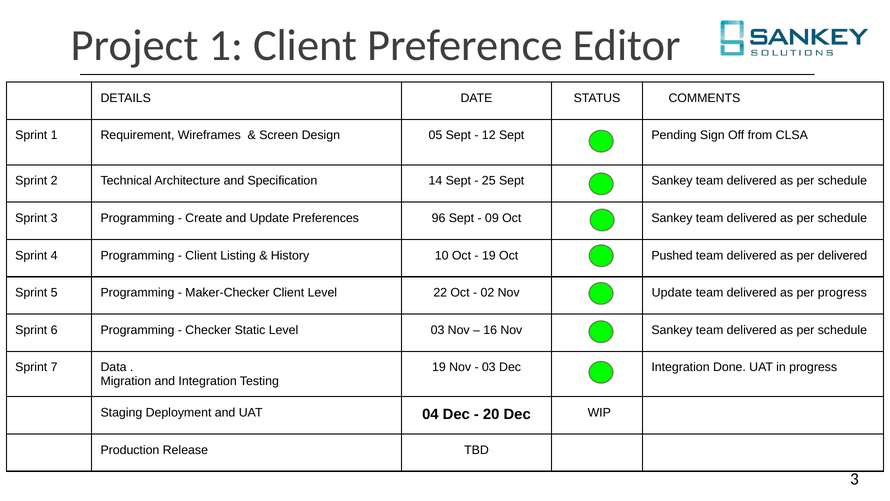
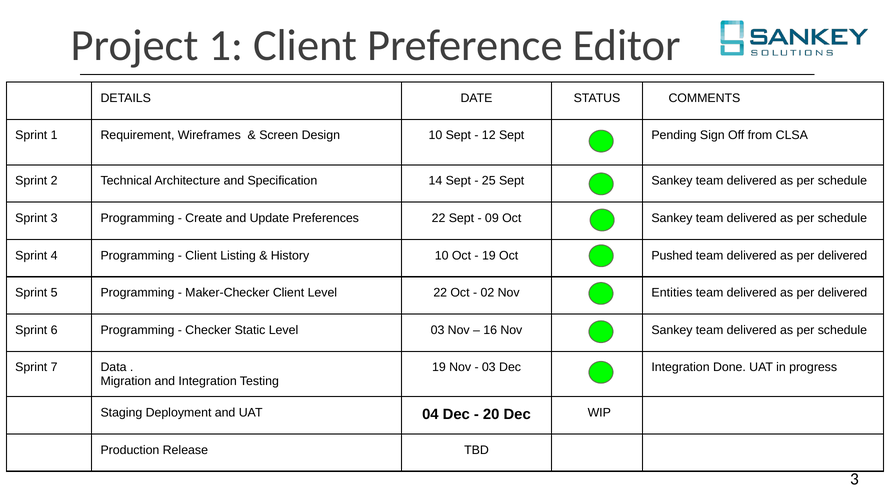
Design 05: 05 -> 10
Preferences 96: 96 -> 22
Nov Update: Update -> Entities
progress at (842, 292): progress -> delivered
